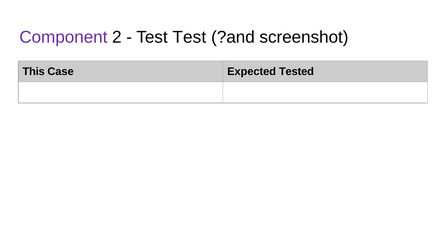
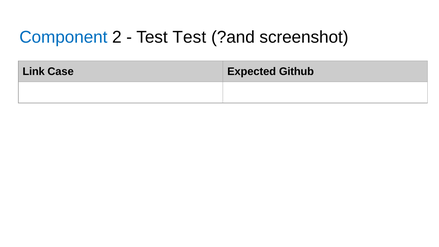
Component colour: purple -> blue
This: This -> Link
Tested: Tested -> Github
